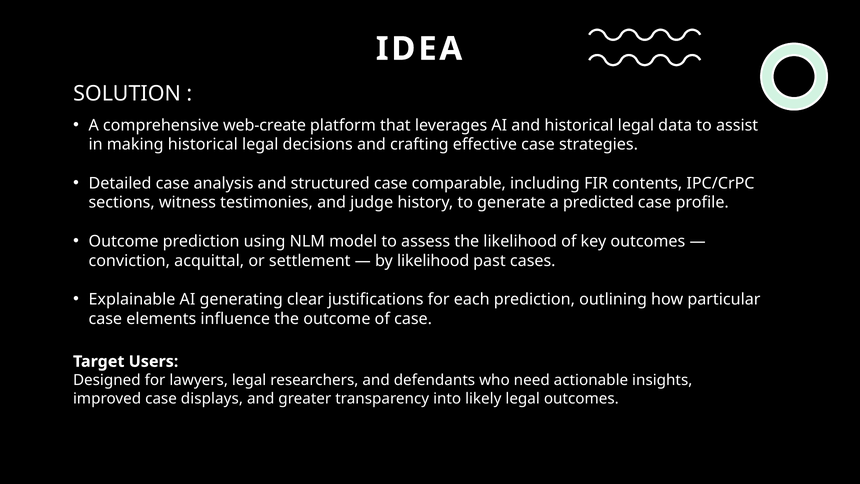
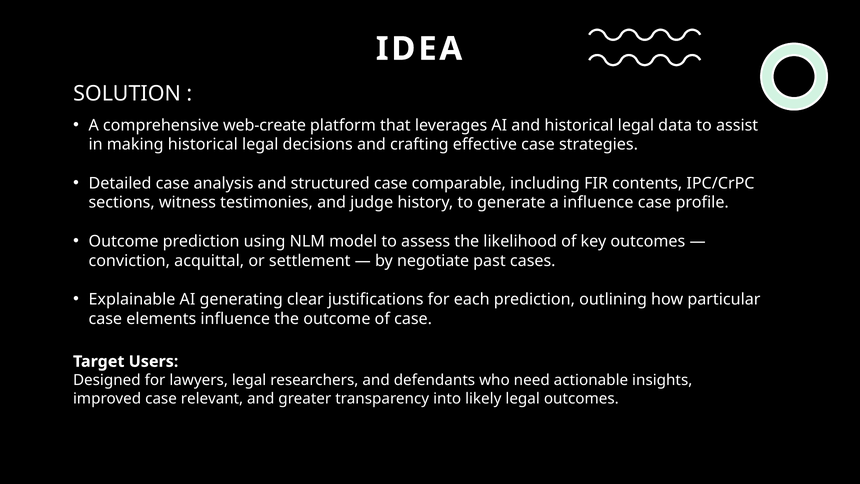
a predicted: predicted -> influence
by likelihood: likelihood -> negotiate
displays: displays -> relevant
